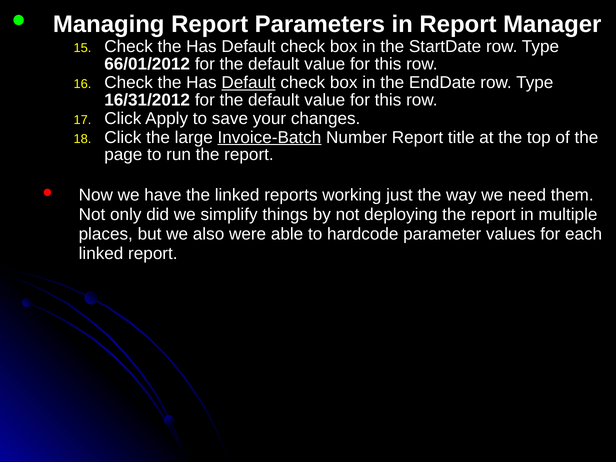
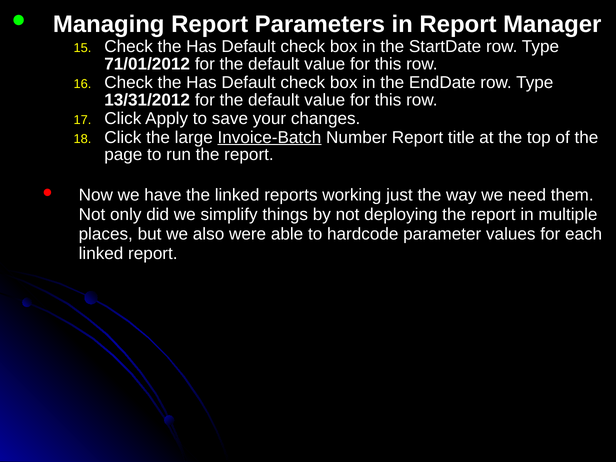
66/01/2012: 66/01/2012 -> 71/01/2012
Default at (249, 83) underline: present -> none
16/31/2012: 16/31/2012 -> 13/31/2012
